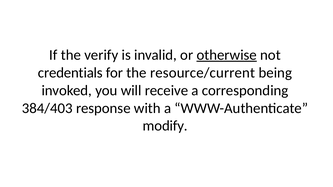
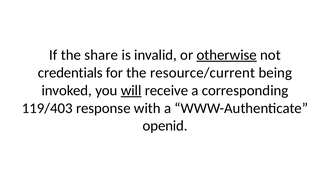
verify: verify -> share
will underline: none -> present
384/403: 384/403 -> 119/403
modify: modify -> openid
